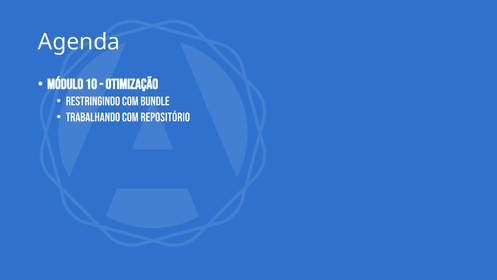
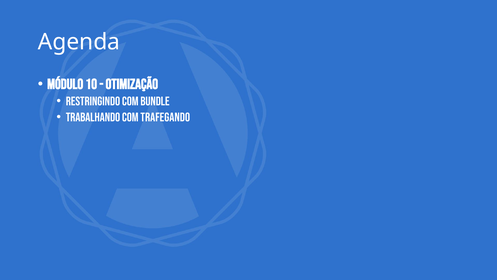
Repositório: Repositório -> Trafegando
